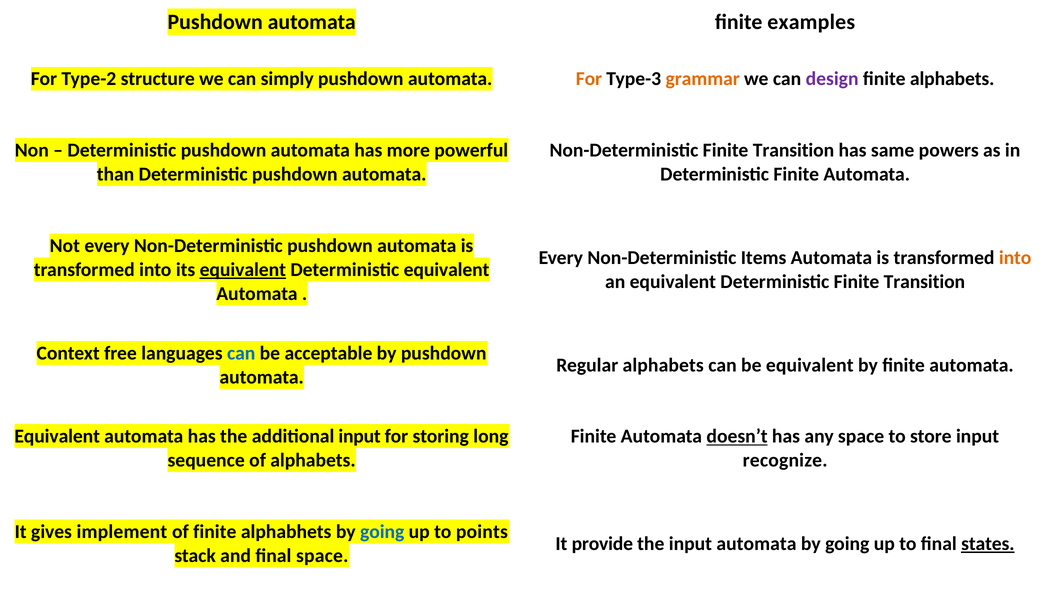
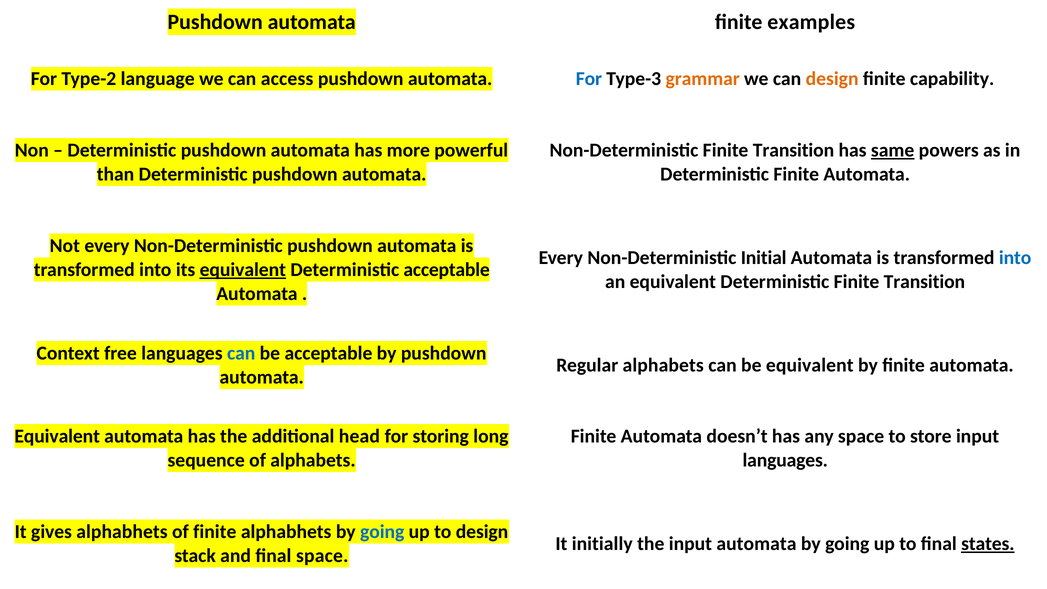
structure: structure -> language
simply: simply -> access
For at (589, 79) colour: orange -> blue
design at (832, 79) colour: purple -> orange
finite alphabets: alphabets -> capability
same underline: none -> present
Items: Items -> Initial
into at (1015, 258) colour: orange -> blue
Deterministic equivalent: equivalent -> acceptable
additional input: input -> head
doesn’t underline: present -> none
recognize at (785, 460): recognize -> languages
gives implement: implement -> alphabhets
to points: points -> design
provide: provide -> initially
